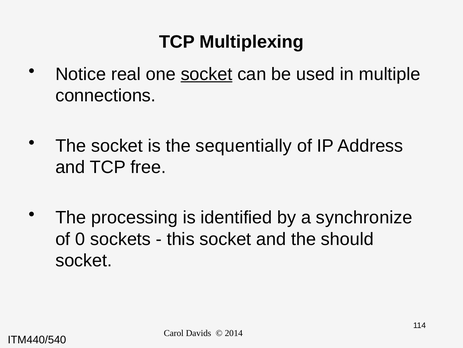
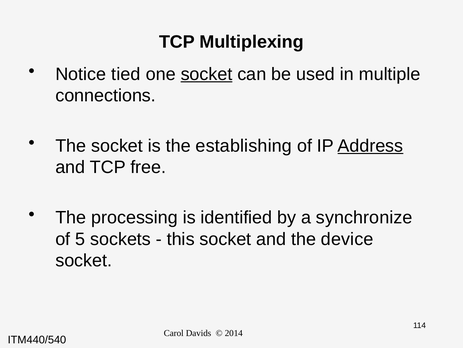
real: real -> tied
sequentially: sequentially -> establishing
Address underline: none -> present
0: 0 -> 5
should: should -> device
